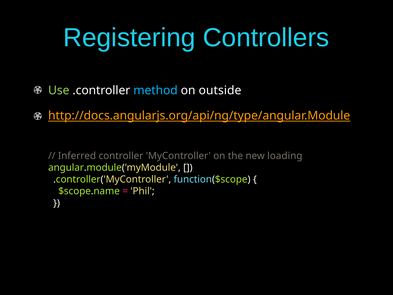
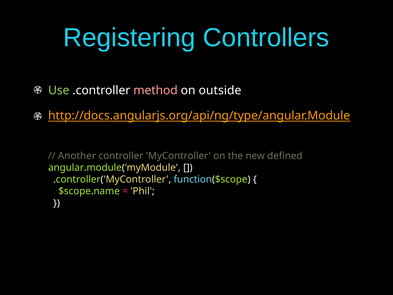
method colour: light blue -> pink
Inferred: Inferred -> Another
loading: loading -> defined
